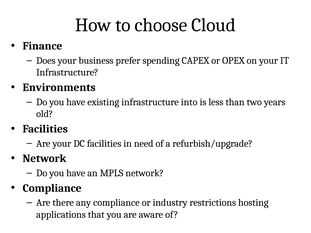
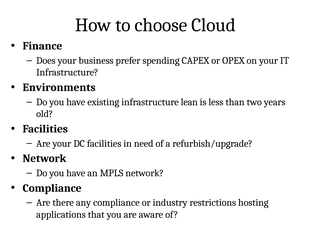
into: into -> lean
